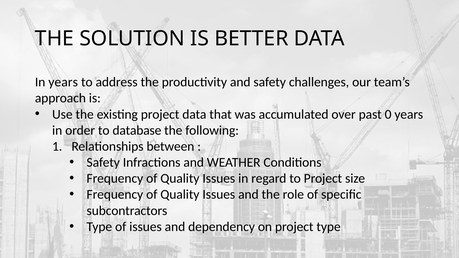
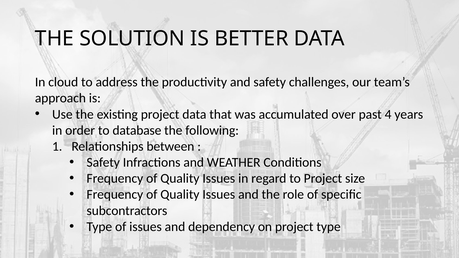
In years: years -> cloud
0: 0 -> 4
